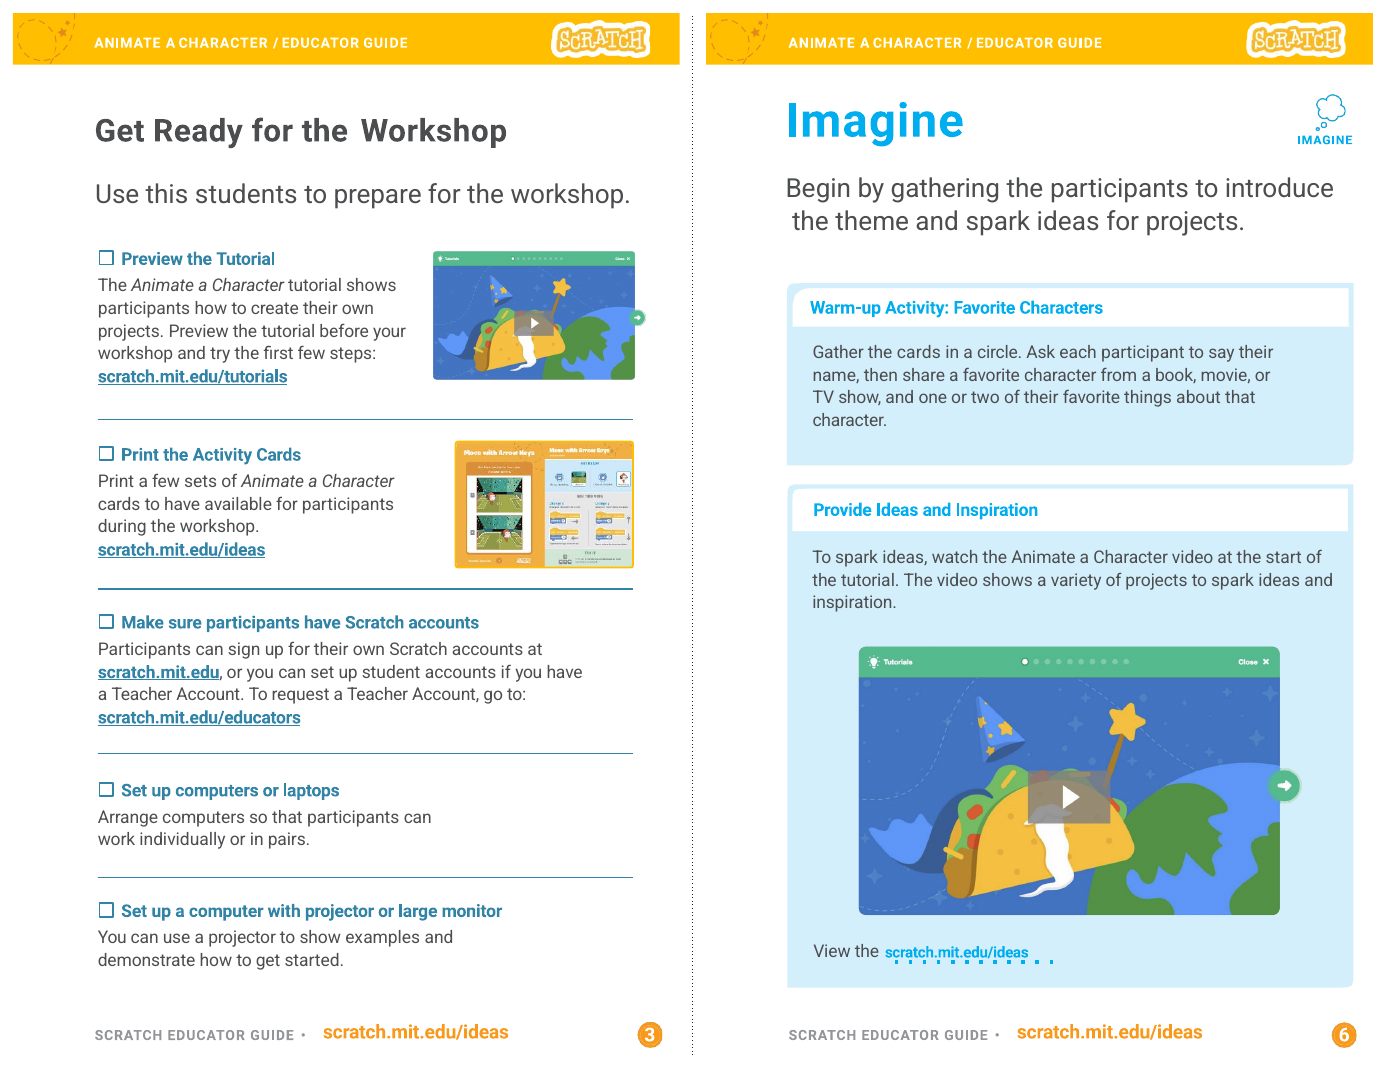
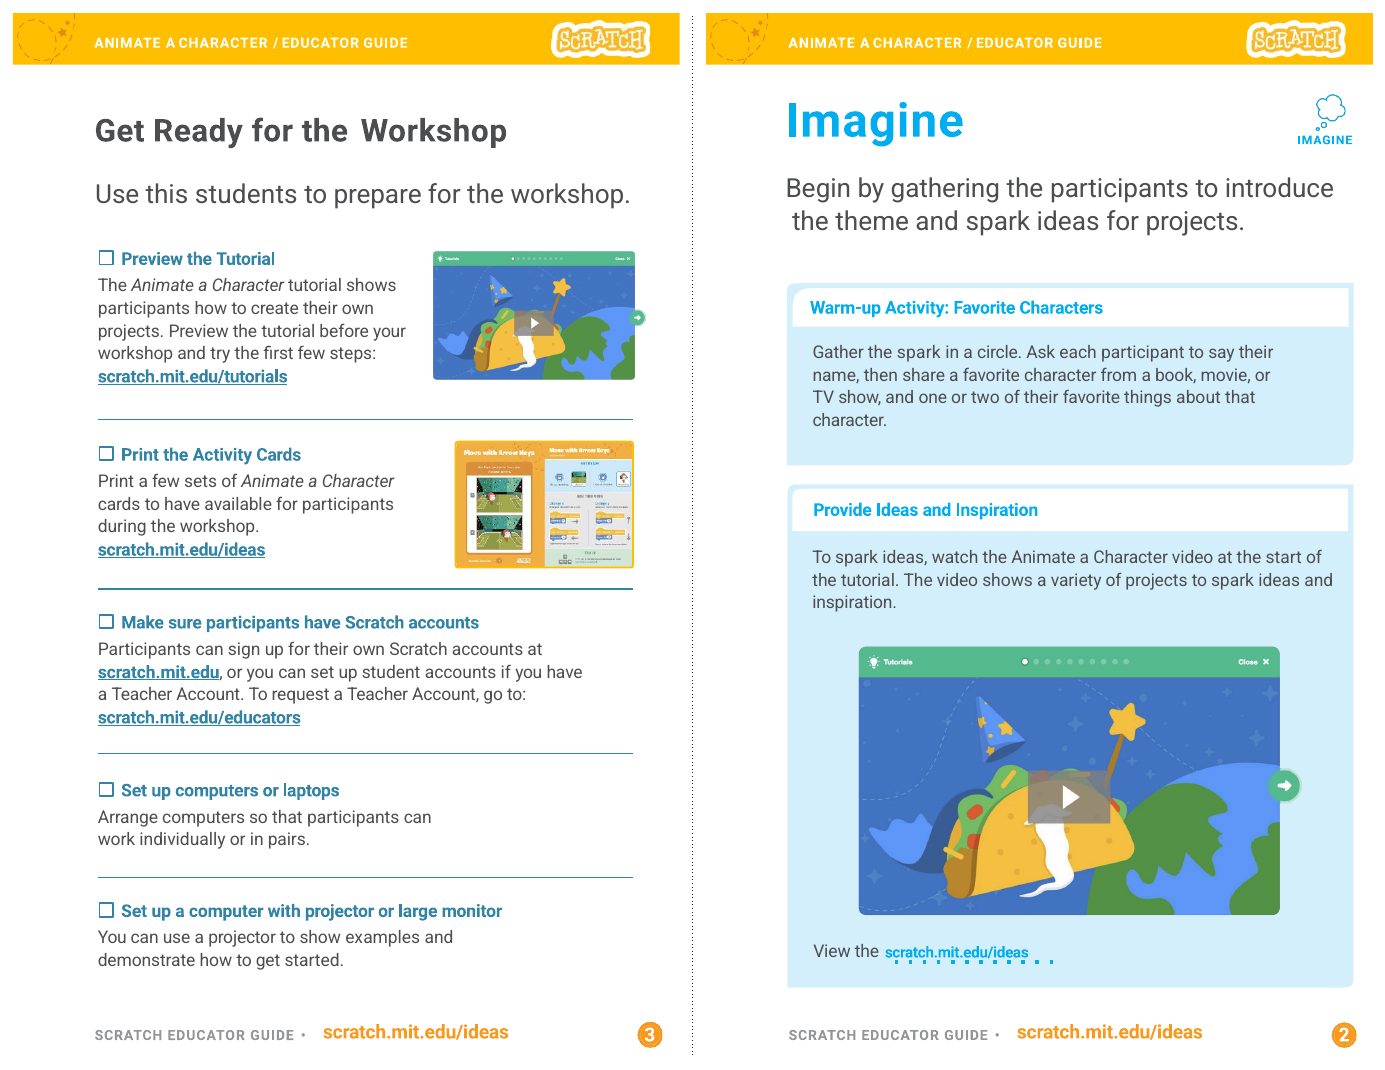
the cards: cards -> spark
6: 6 -> 2
